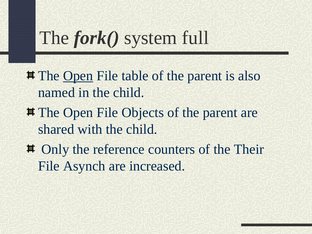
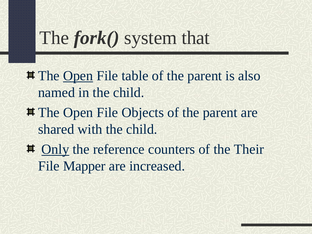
full: full -> that
Only underline: none -> present
Asynch: Asynch -> Mapper
